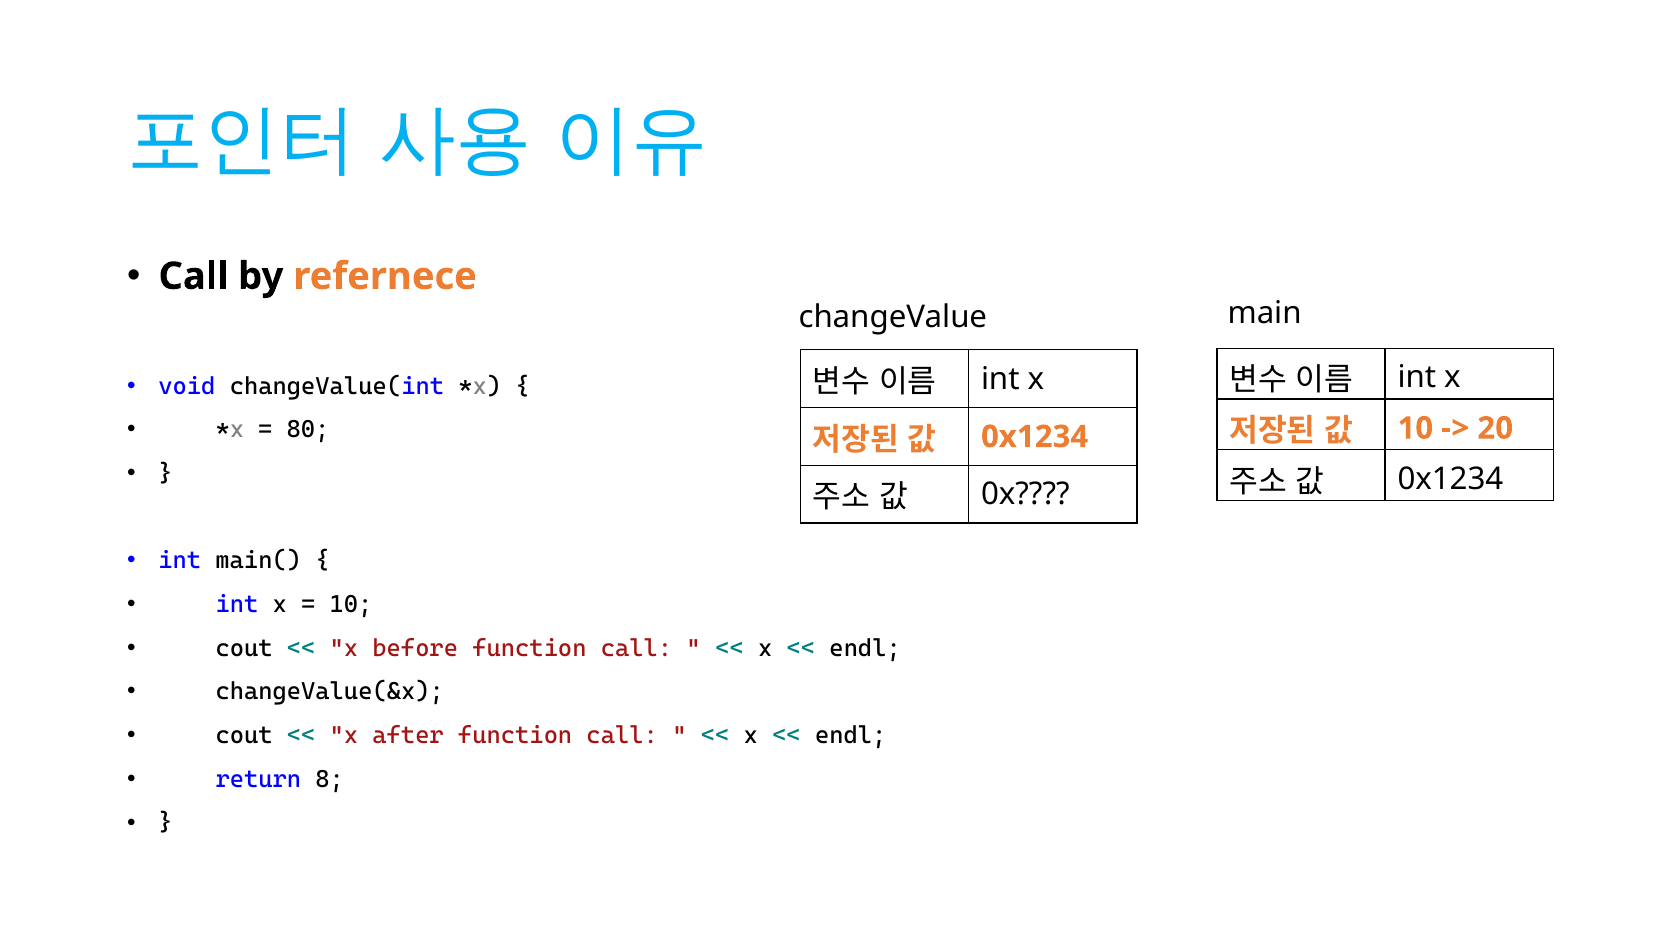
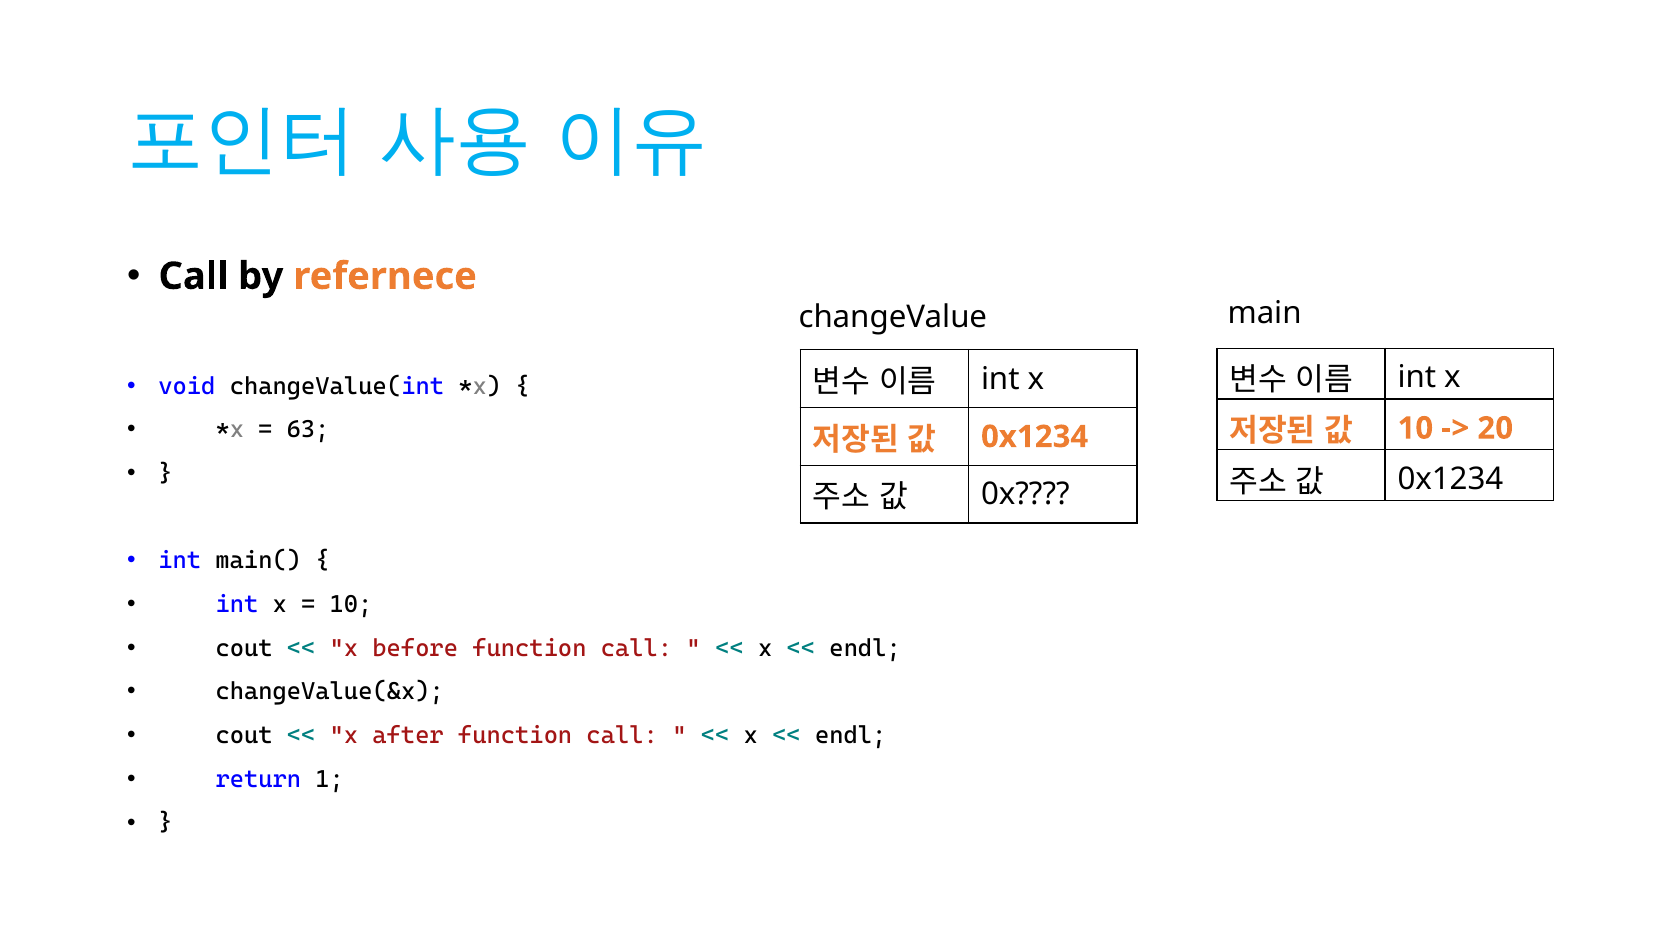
80: 80 -> 63
8: 8 -> 1
